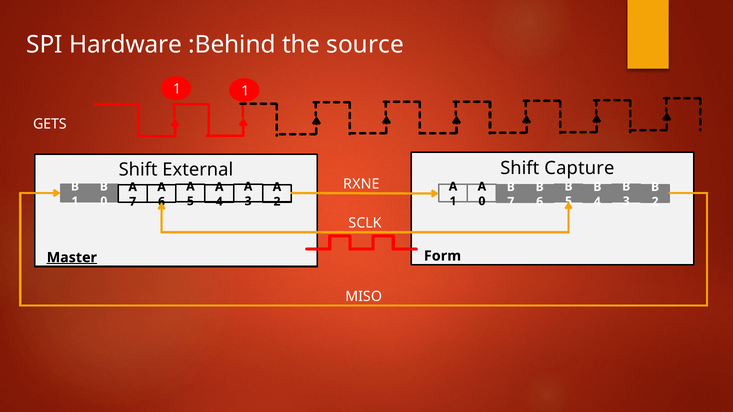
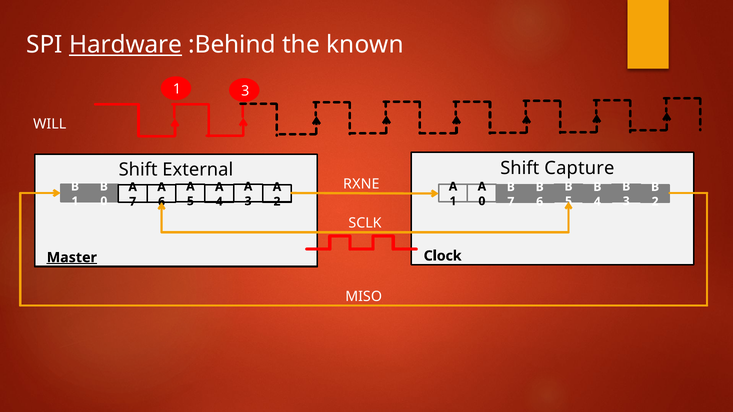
Hardware underline: none -> present
source: source -> known
1 1: 1 -> 3
GETS: GETS -> WILL
Form: Form -> Clock
